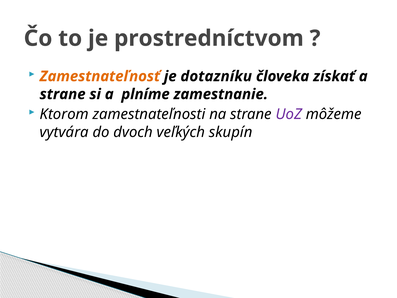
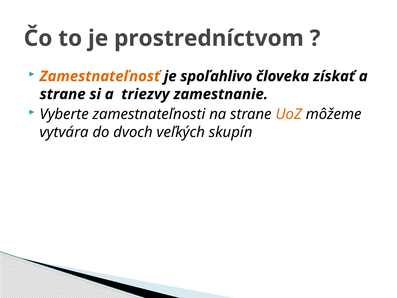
dotazníku: dotazníku -> spoľahlivo
plníme: plníme -> triezvy
Ktorom: Ktorom -> Vyberte
UoZ colour: purple -> orange
